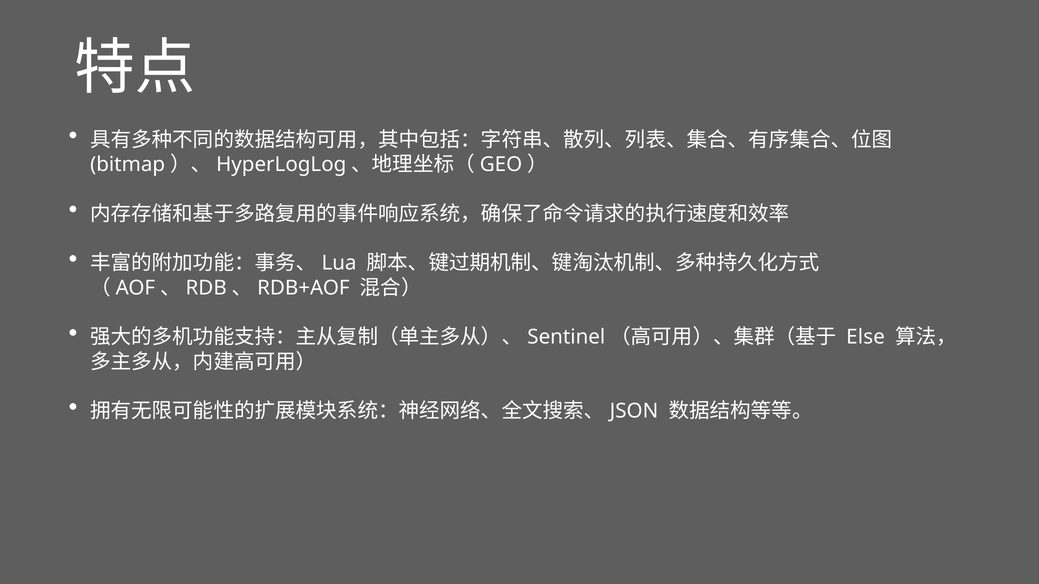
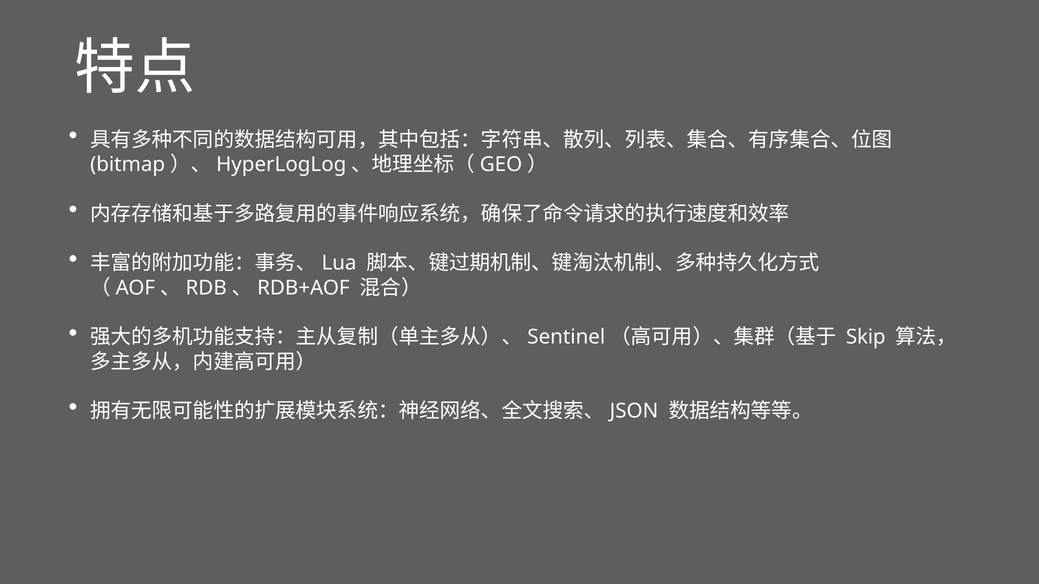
Else: Else -> Skip
